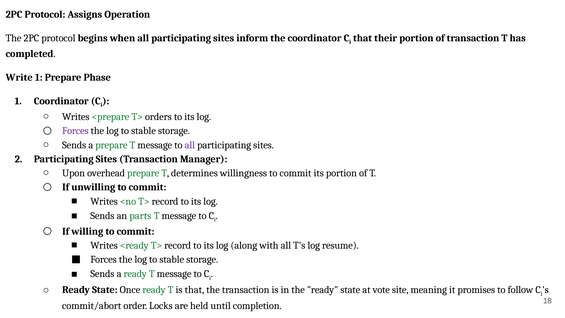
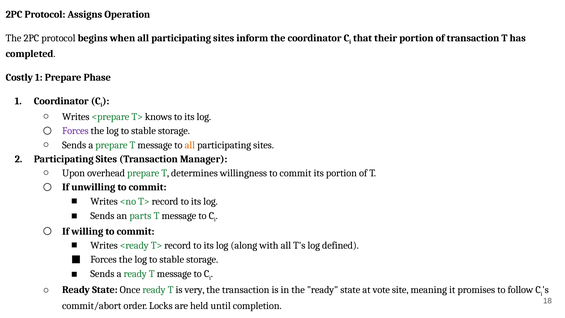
Write: Write -> Costly
orders: orders -> knows
all at (190, 145) colour: purple -> orange
resume: resume -> defined
is that: that -> very
